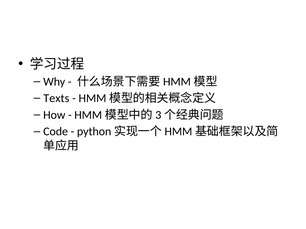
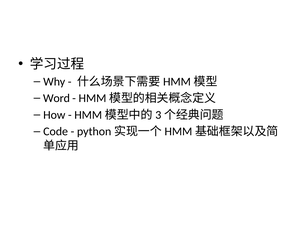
Texts: Texts -> Word
